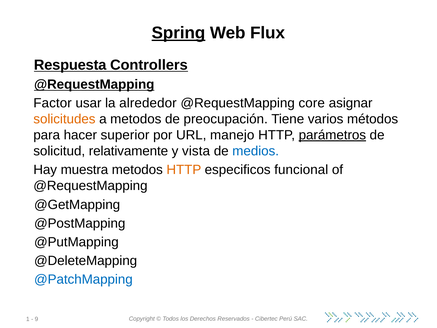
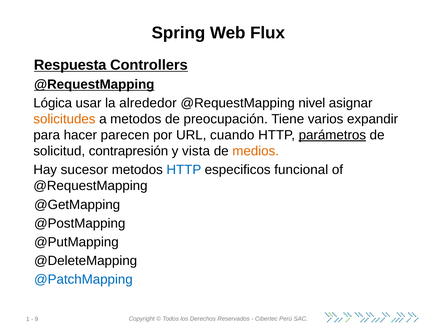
Spring underline: present -> none
Factor: Factor -> Lógica
core: core -> nivel
métodos: métodos -> expandir
superior: superior -> parecen
manejo: manejo -> cuando
relativamente: relativamente -> contrapresión
medios colour: blue -> orange
muestra: muestra -> sucesor
HTTP at (184, 170) colour: orange -> blue
